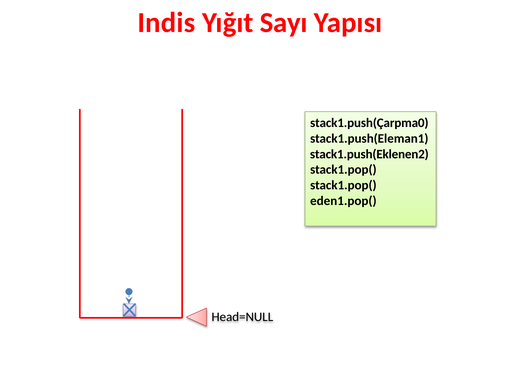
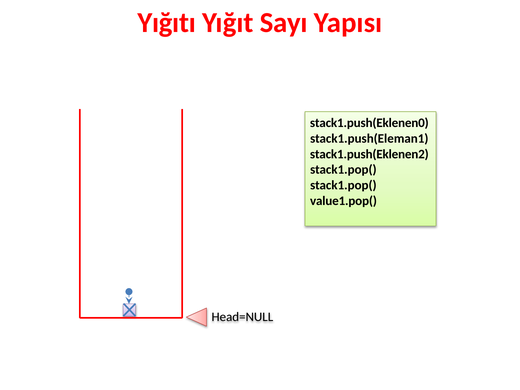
Indis: Indis -> Yığıtı
stack1.push(Çarpma0: stack1.push(Çarpma0 -> stack1.push(Eklenen0
eden1.pop(: eden1.pop( -> value1.pop(
